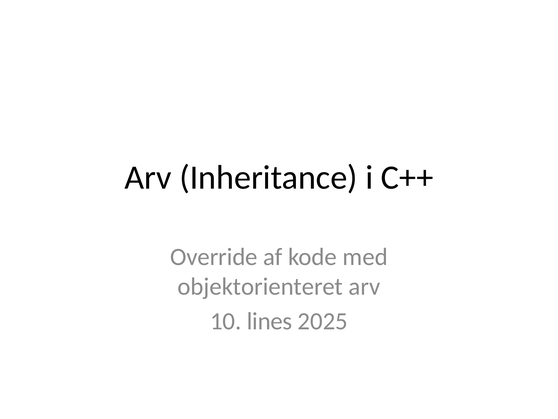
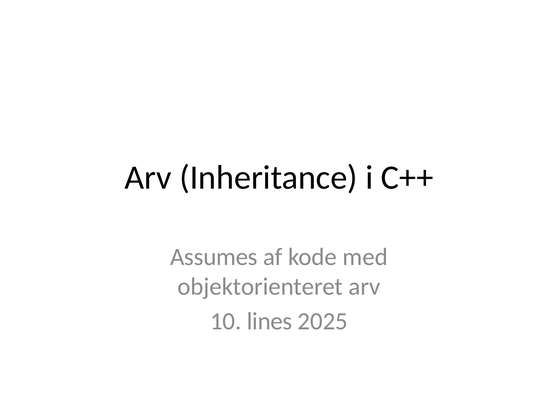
Override: Override -> Assumes
